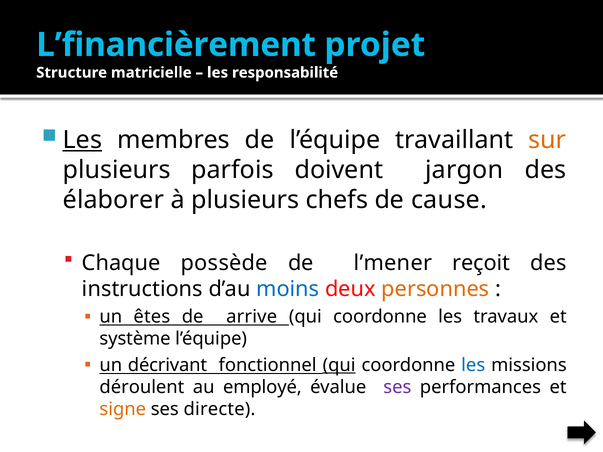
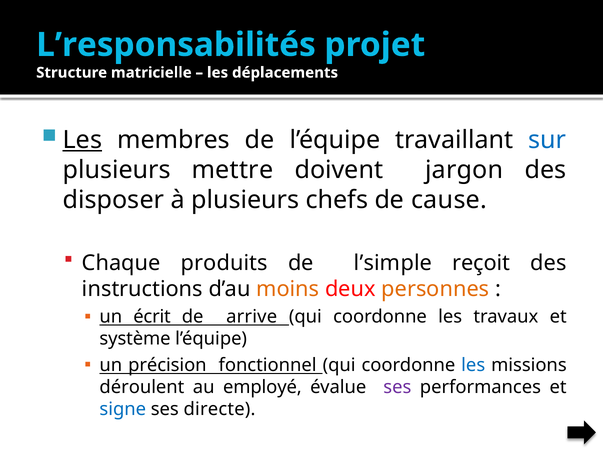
L’financièrement: L’financièrement -> L’responsabilités
responsabilité: responsabilité -> déplacements
sur colour: orange -> blue
parfois: parfois -> mettre
élaborer: élaborer -> disposer
possède: possède -> produits
l’mener: l’mener -> l’simple
moins colour: blue -> orange
êtes: êtes -> écrit
décrivant: décrivant -> précision
qui at (339, 365) underline: present -> none
signe colour: orange -> blue
